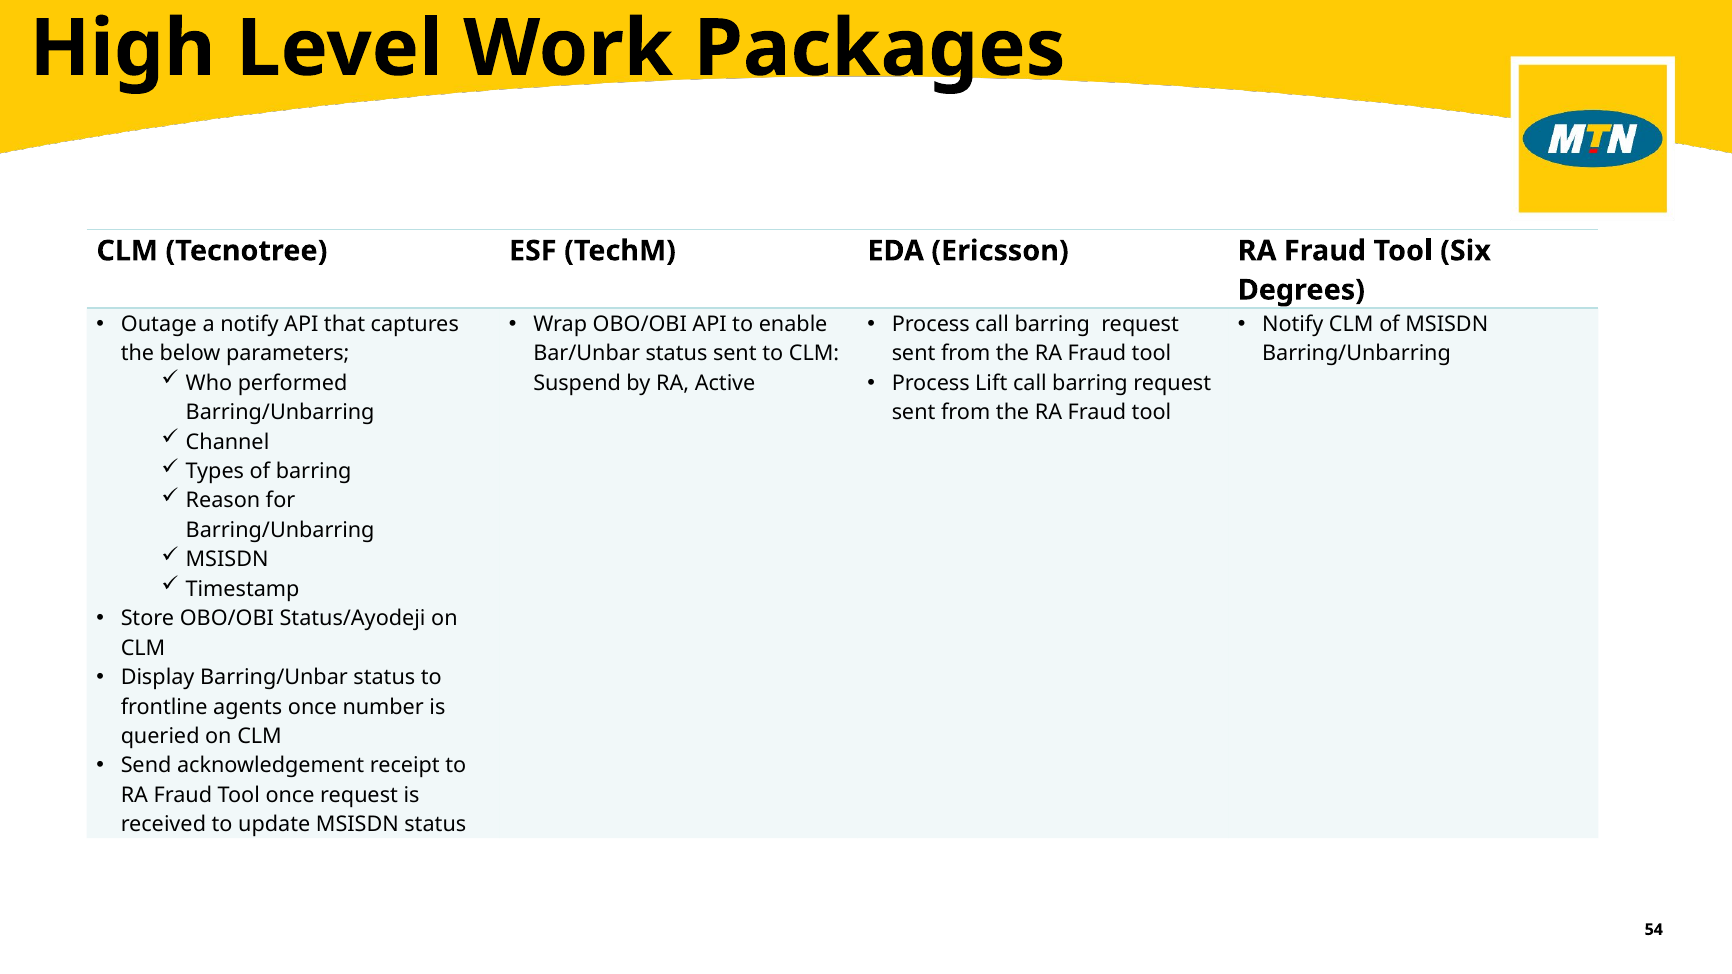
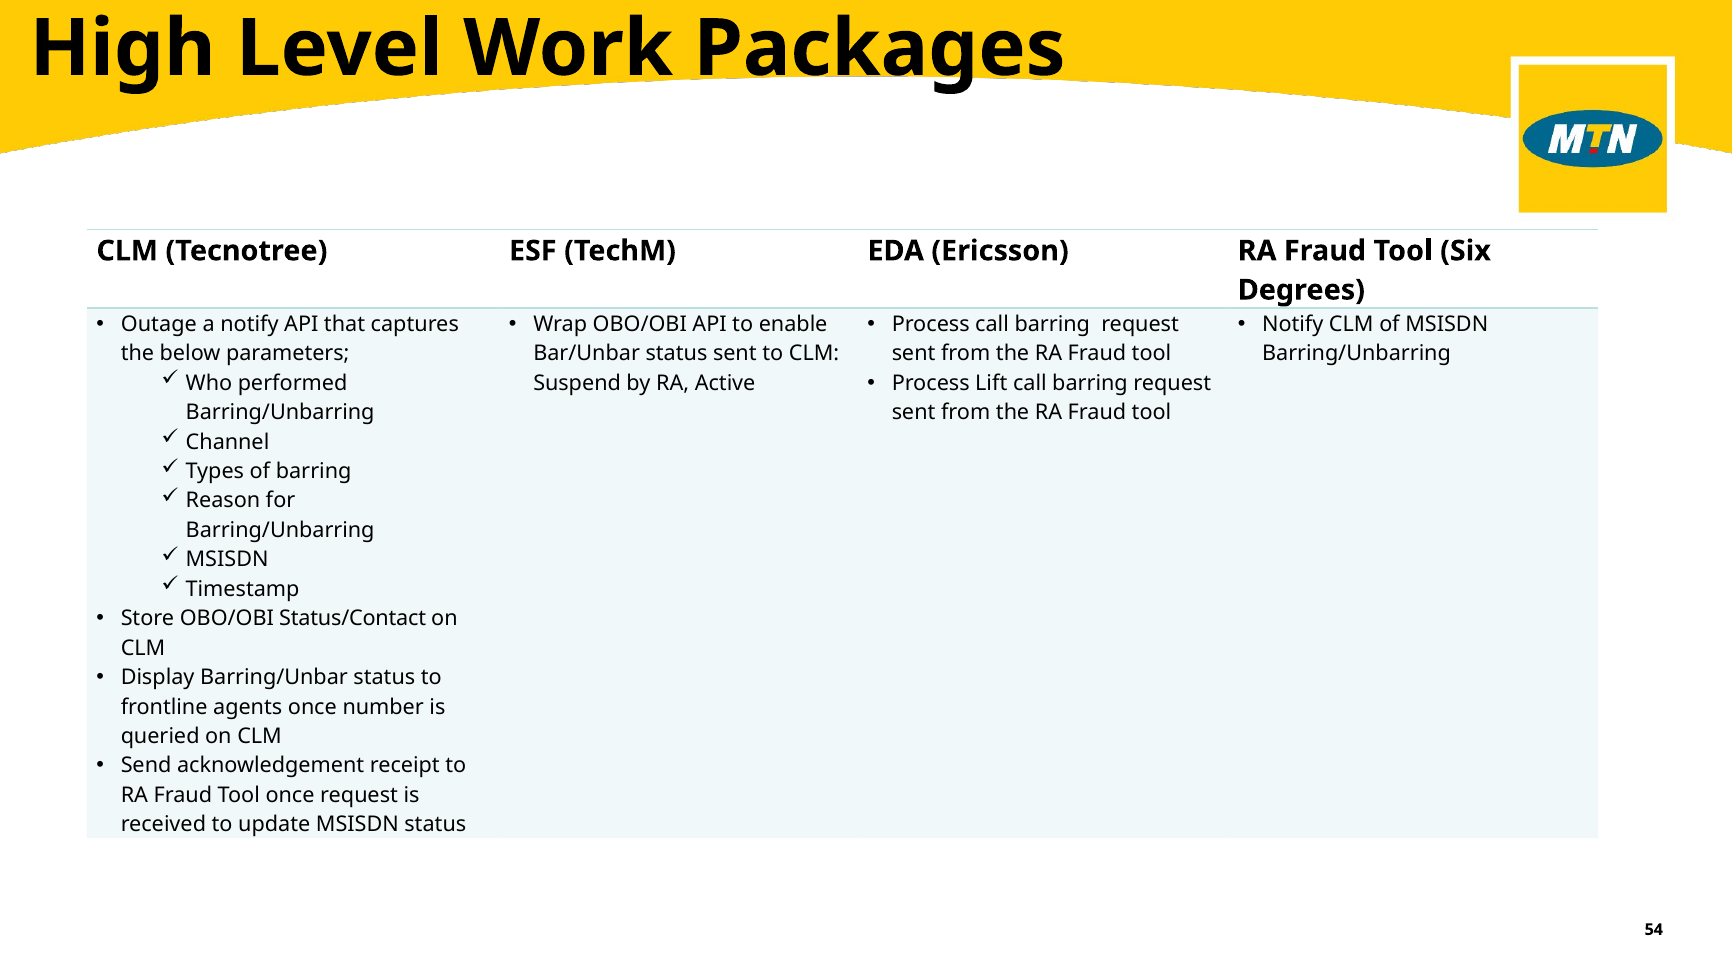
Status/Ayodeji: Status/Ayodeji -> Status/Contact
